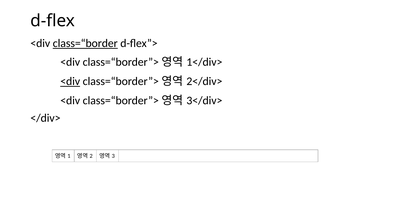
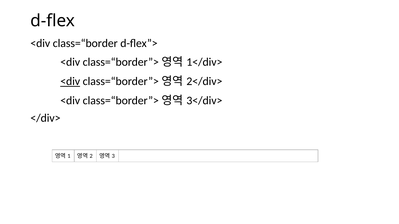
class=“border underline: present -> none
